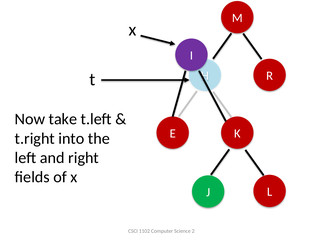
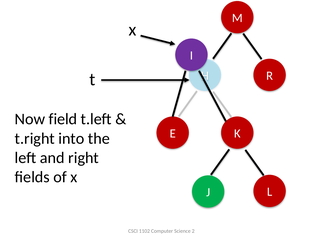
take: take -> field
